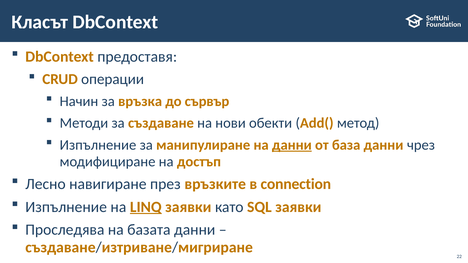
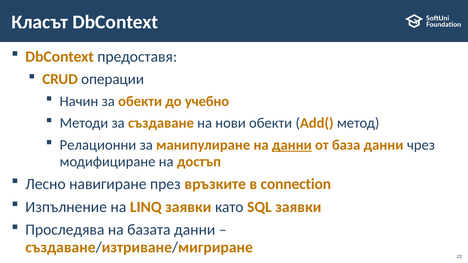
за връзка: връзка -> обекти
сървър: сървър -> учебно
Изпълнение at (98, 145): Изпълнение -> Релационни
LINQ underline: present -> none
